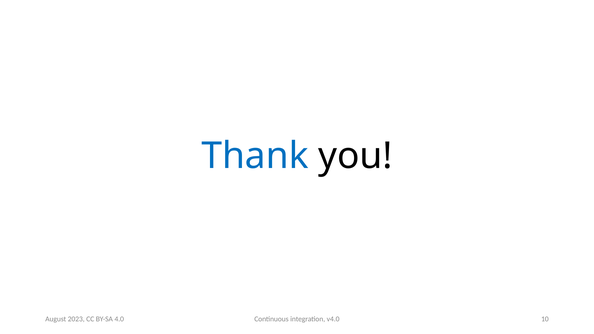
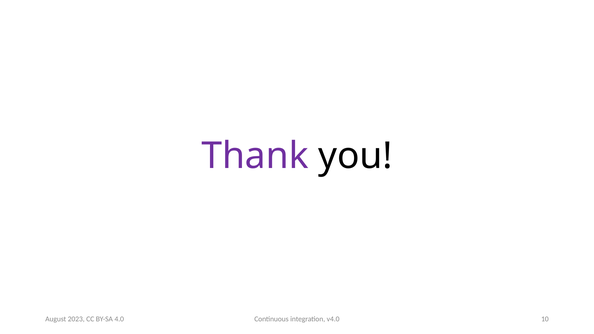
Thank colour: blue -> purple
